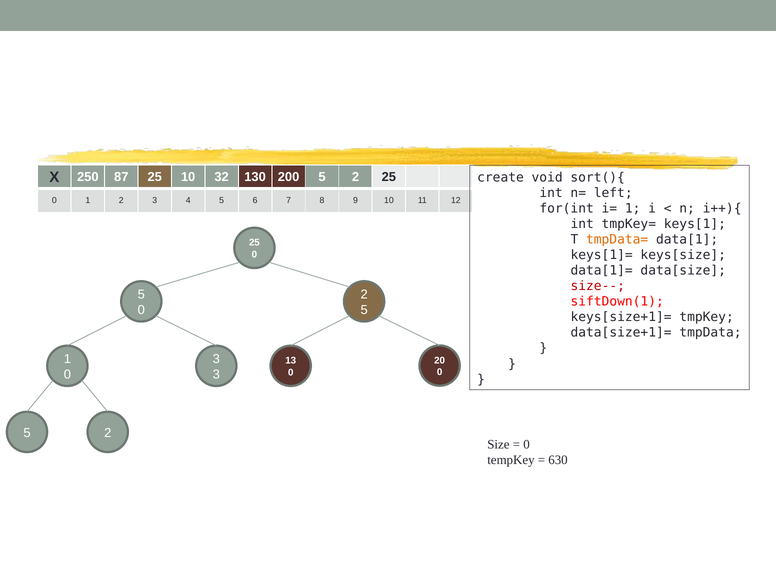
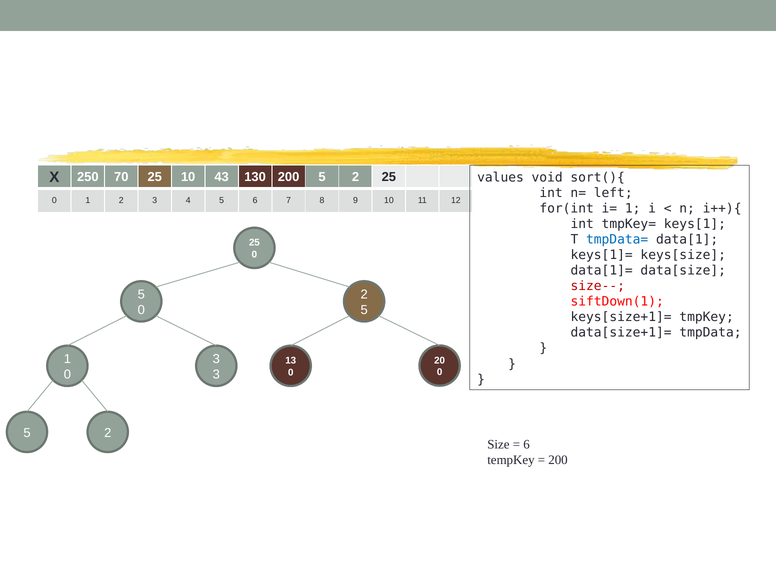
87: 87 -> 70
32: 32 -> 43
create: create -> values
tmpData= colour: orange -> blue
0 at (526, 444): 0 -> 6
630 at (558, 460): 630 -> 200
